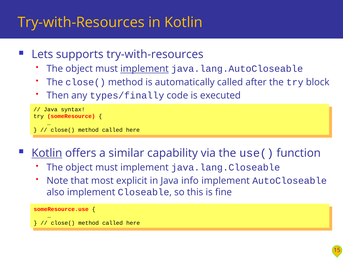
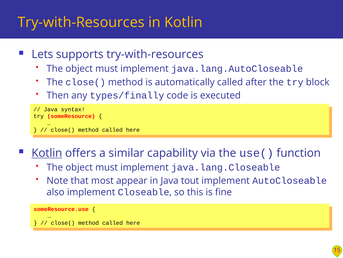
implement at (145, 69) underline: present -> none
explicit: explicit -> appear
info: info -> tout
